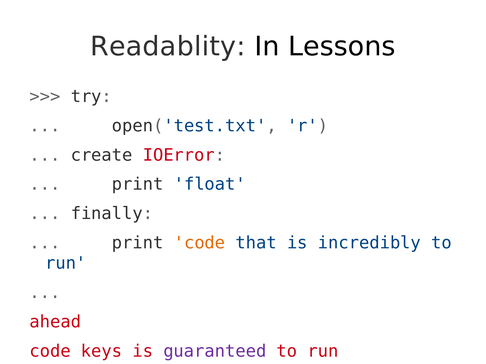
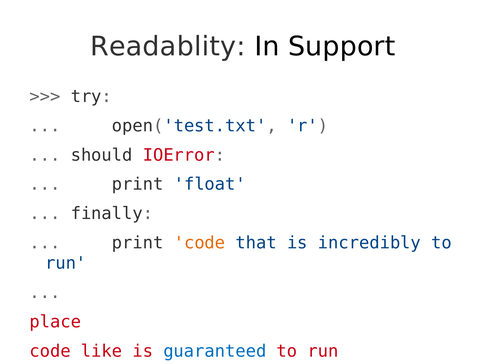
Lessons: Lessons -> Support
create: create -> should
ahead: ahead -> place
keys: keys -> like
guaranteed colour: purple -> blue
